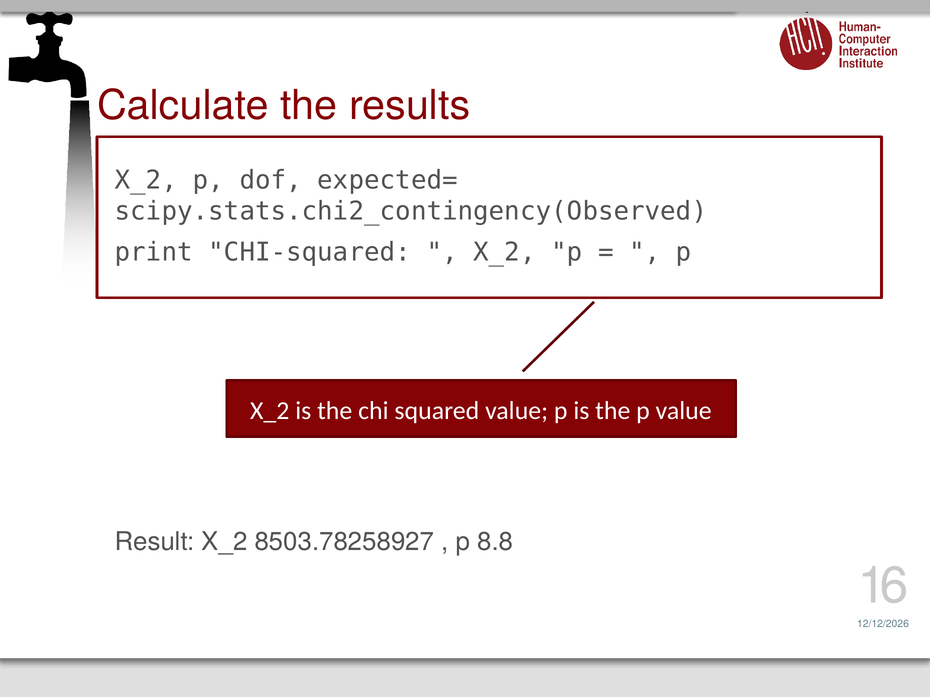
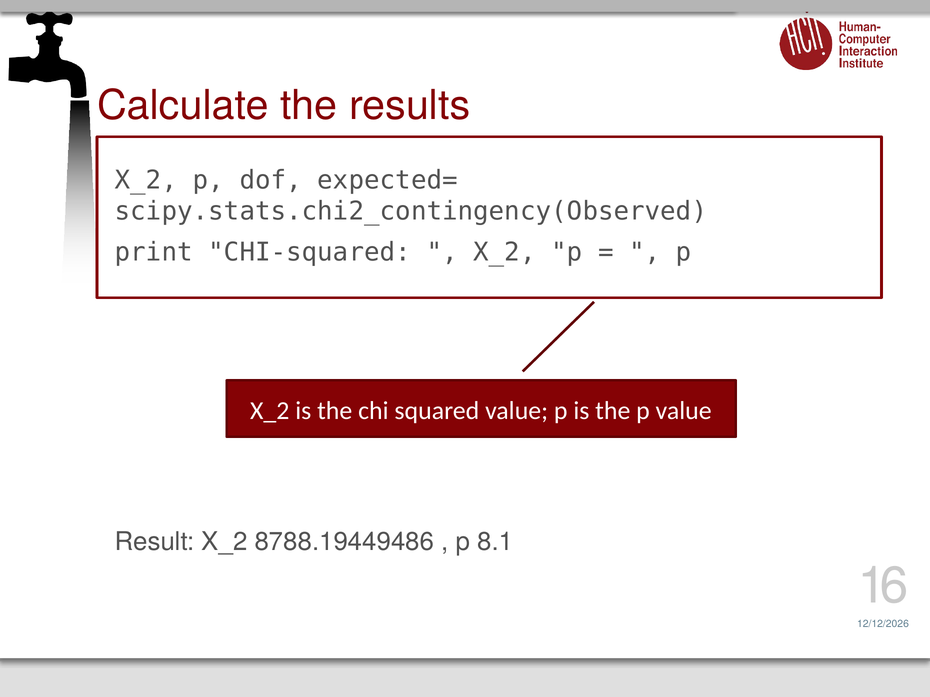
8503.78258927: 8503.78258927 -> 8788.19449486
8.8: 8.8 -> 8.1
